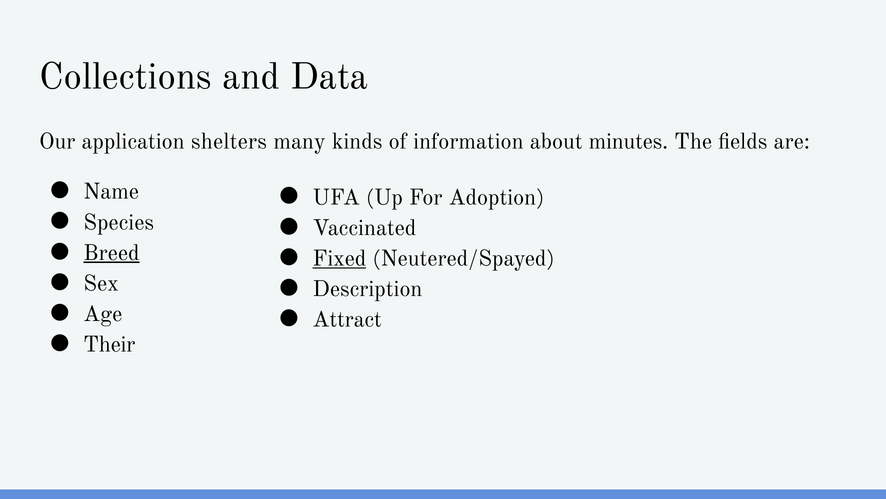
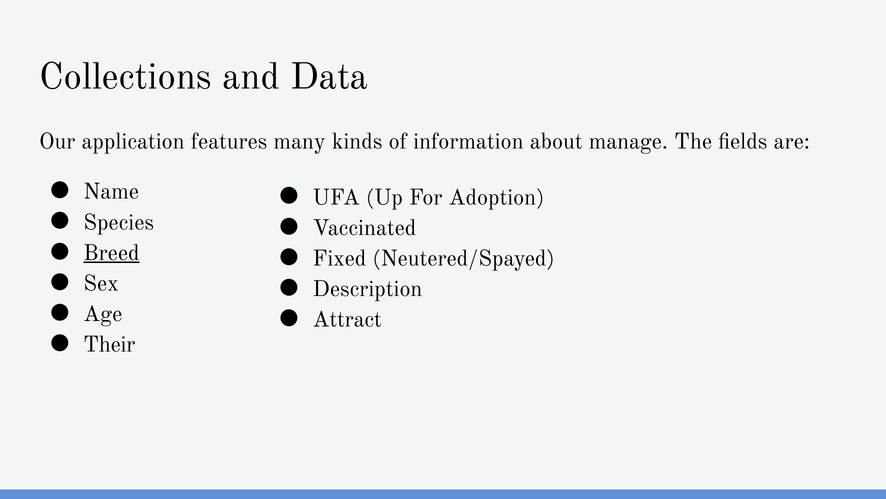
shelters: shelters -> features
minutes: minutes -> manage
Fixed underline: present -> none
